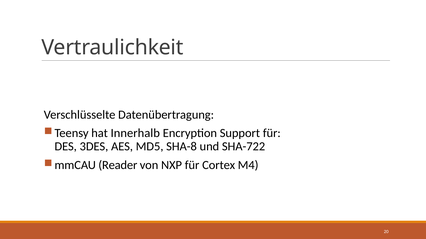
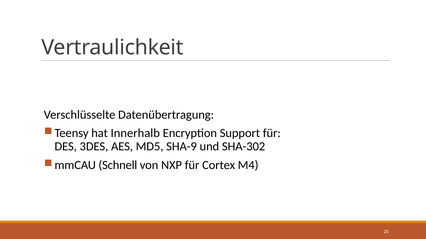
SHA-8: SHA-8 -> SHA-9
SHA-722: SHA-722 -> SHA-302
Reader: Reader -> Schnell
